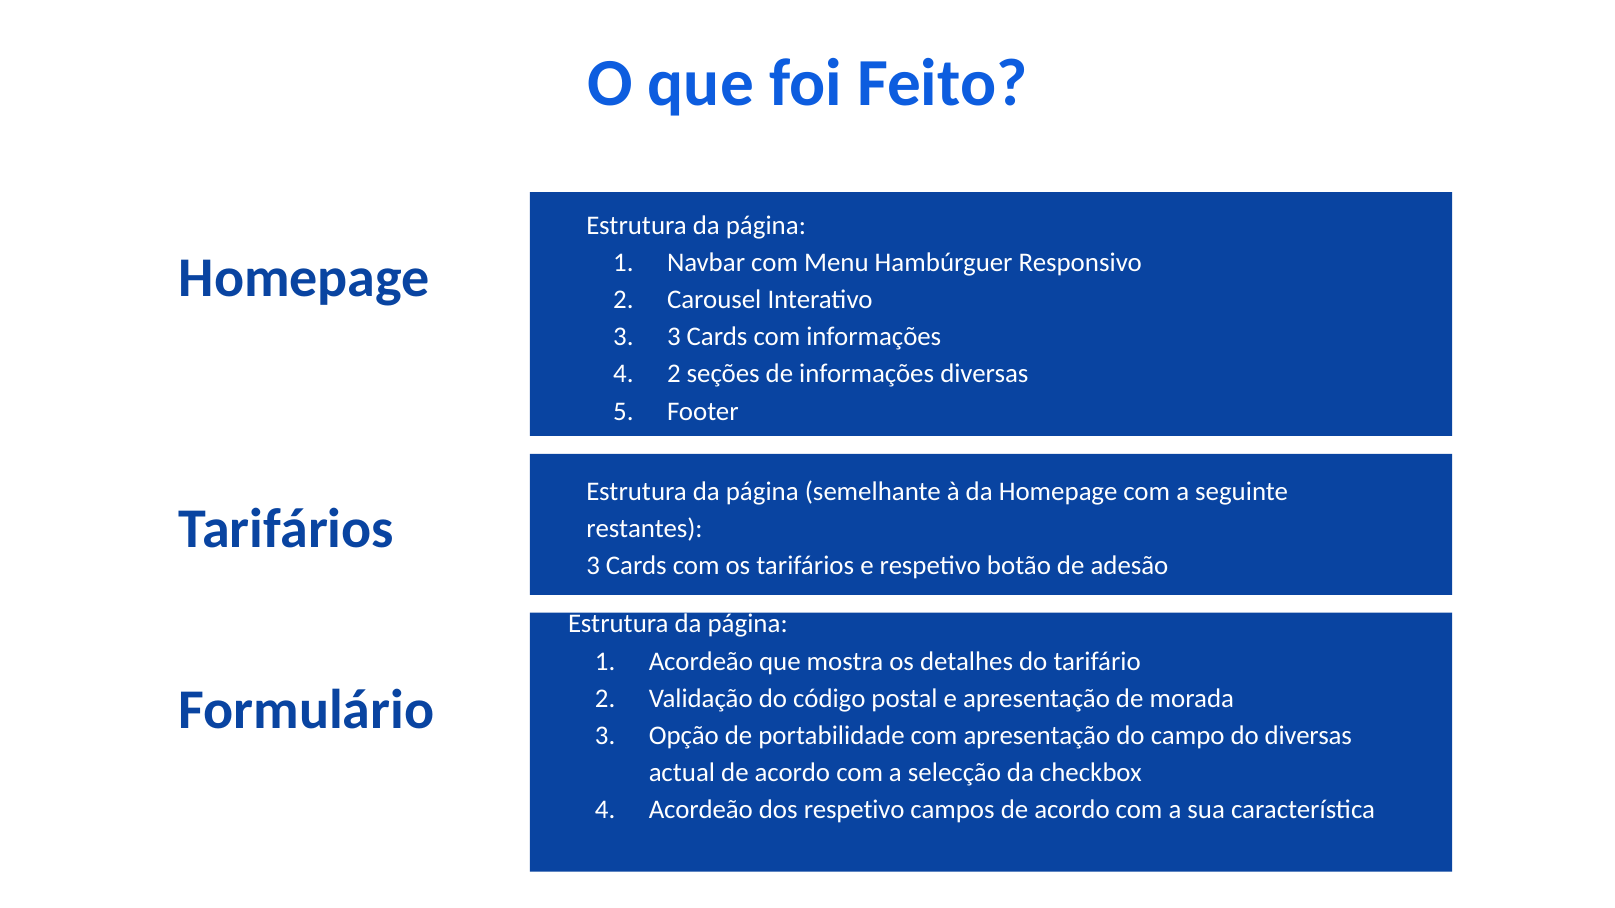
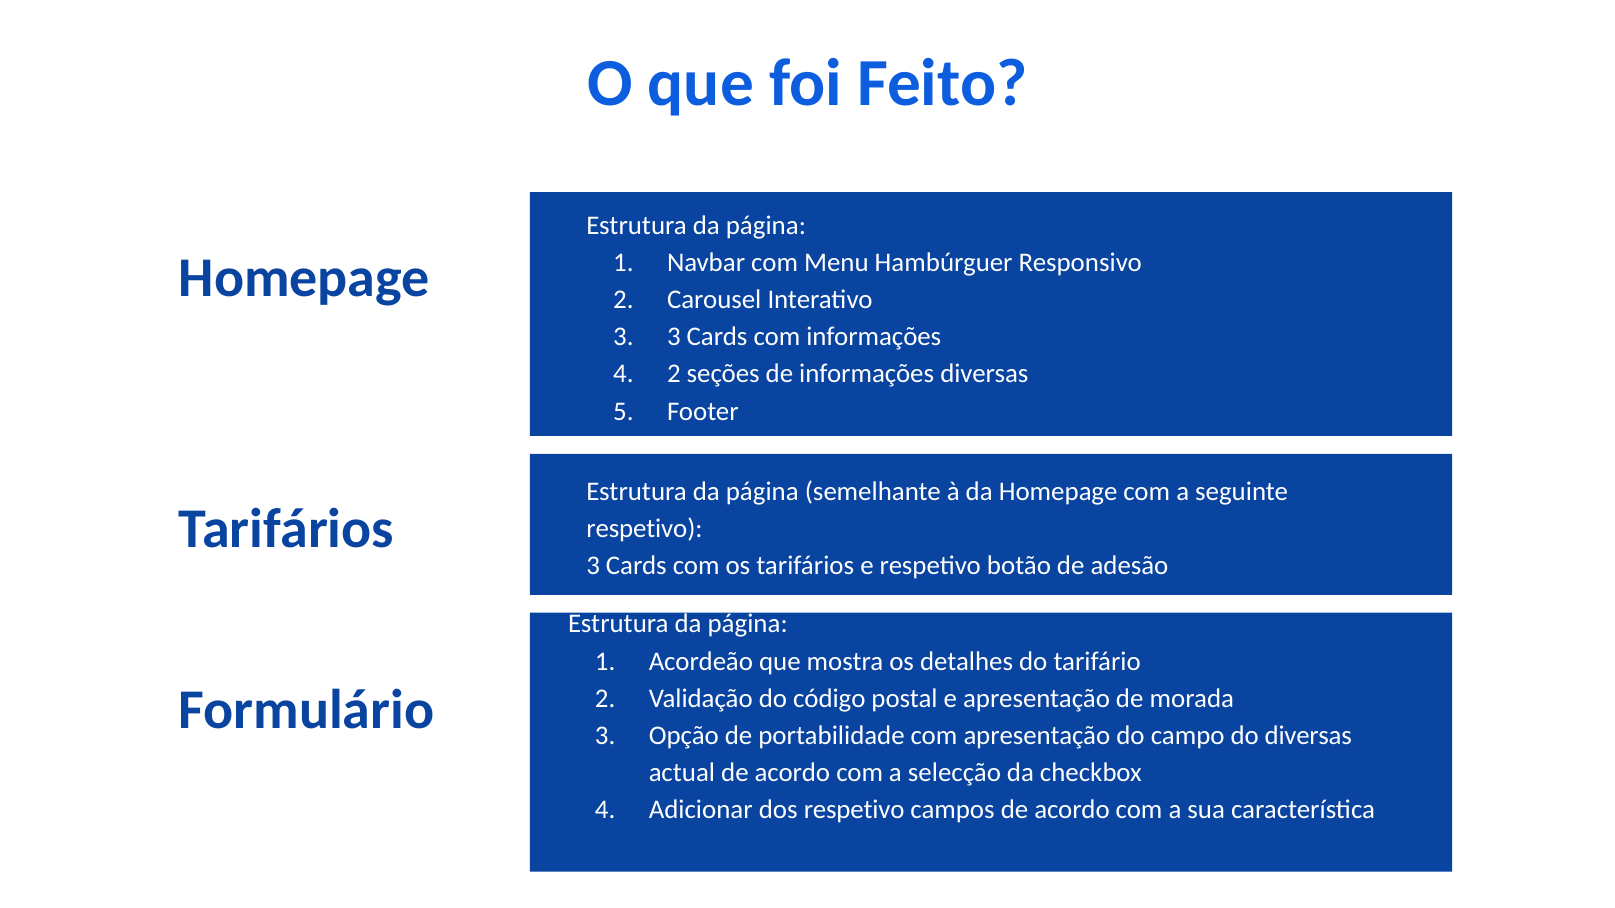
restantes at (644, 529): restantes -> respetivo
Acordeão at (701, 810): Acordeão -> Adicionar
